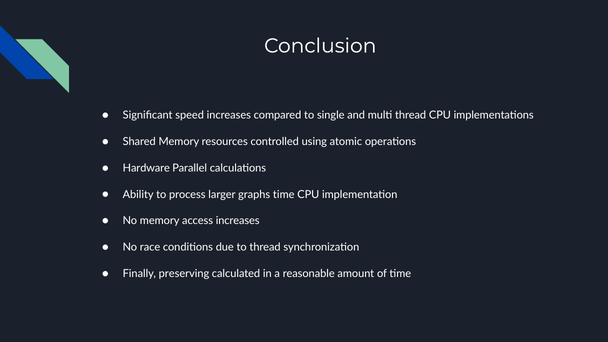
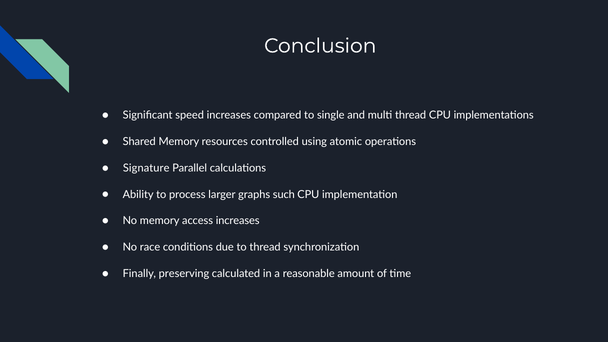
Hardware: Hardware -> Signature
graphs time: time -> such
